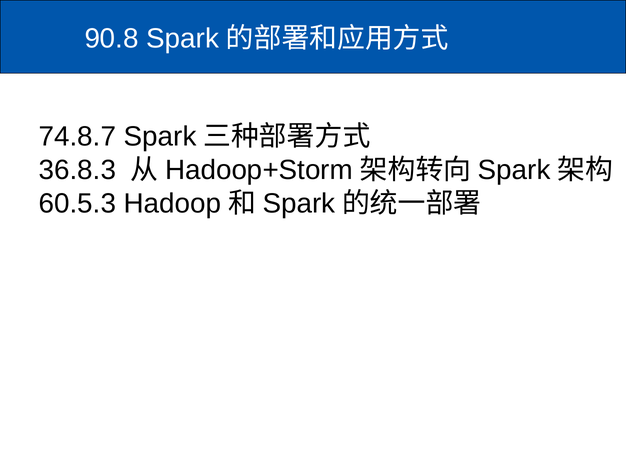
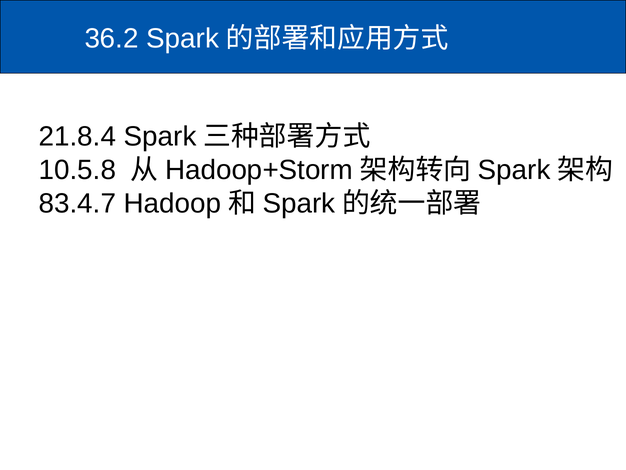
90.8: 90.8 -> 36.2
74.8.7: 74.8.7 -> 21.8.4
36.8.3: 36.8.3 -> 10.5.8
60.5.3: 60.5.3 -> 83.4.7
